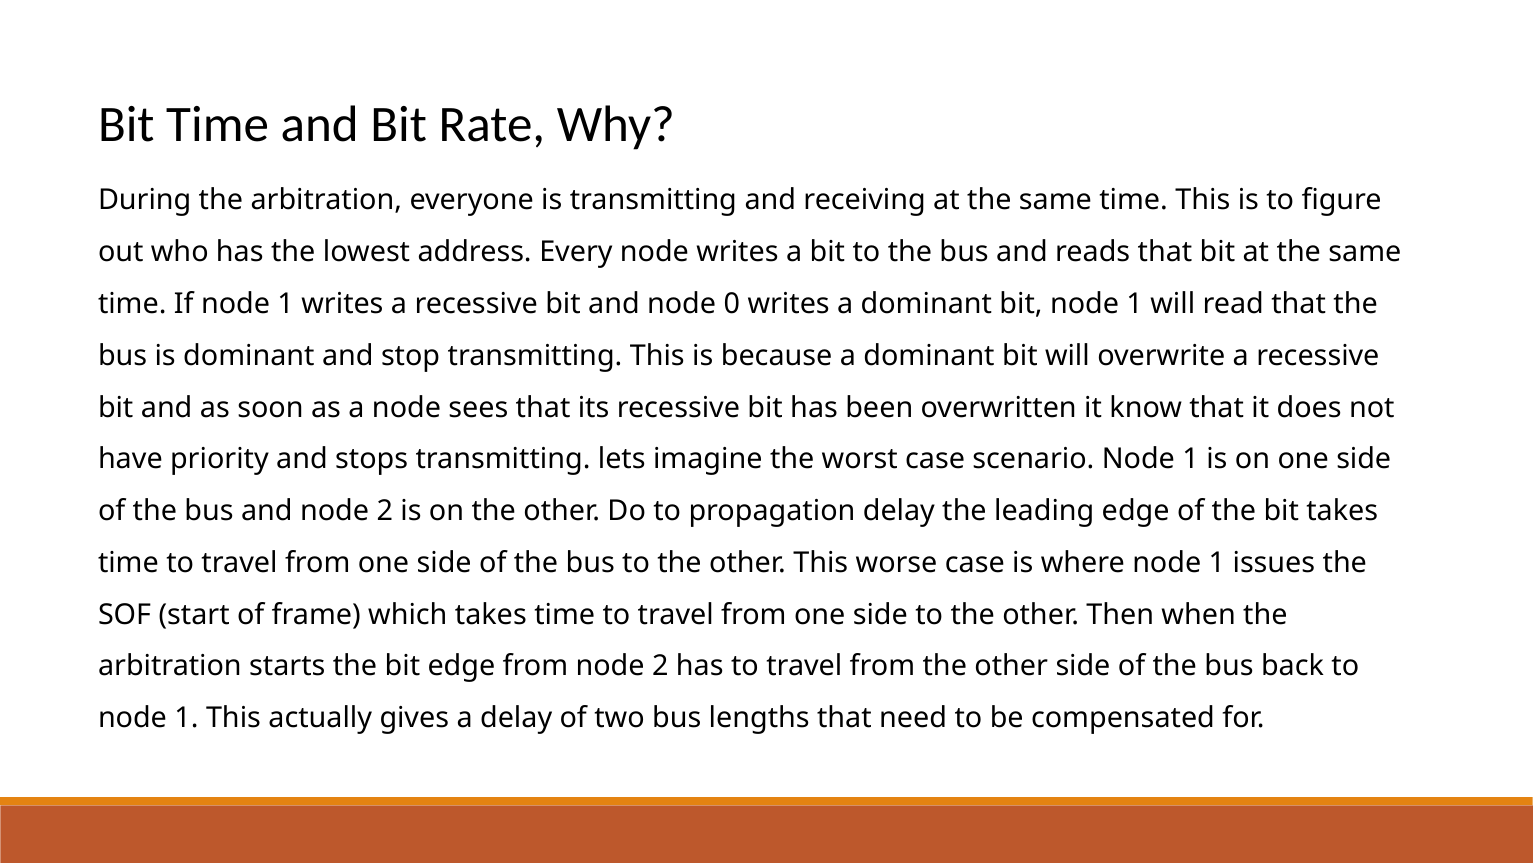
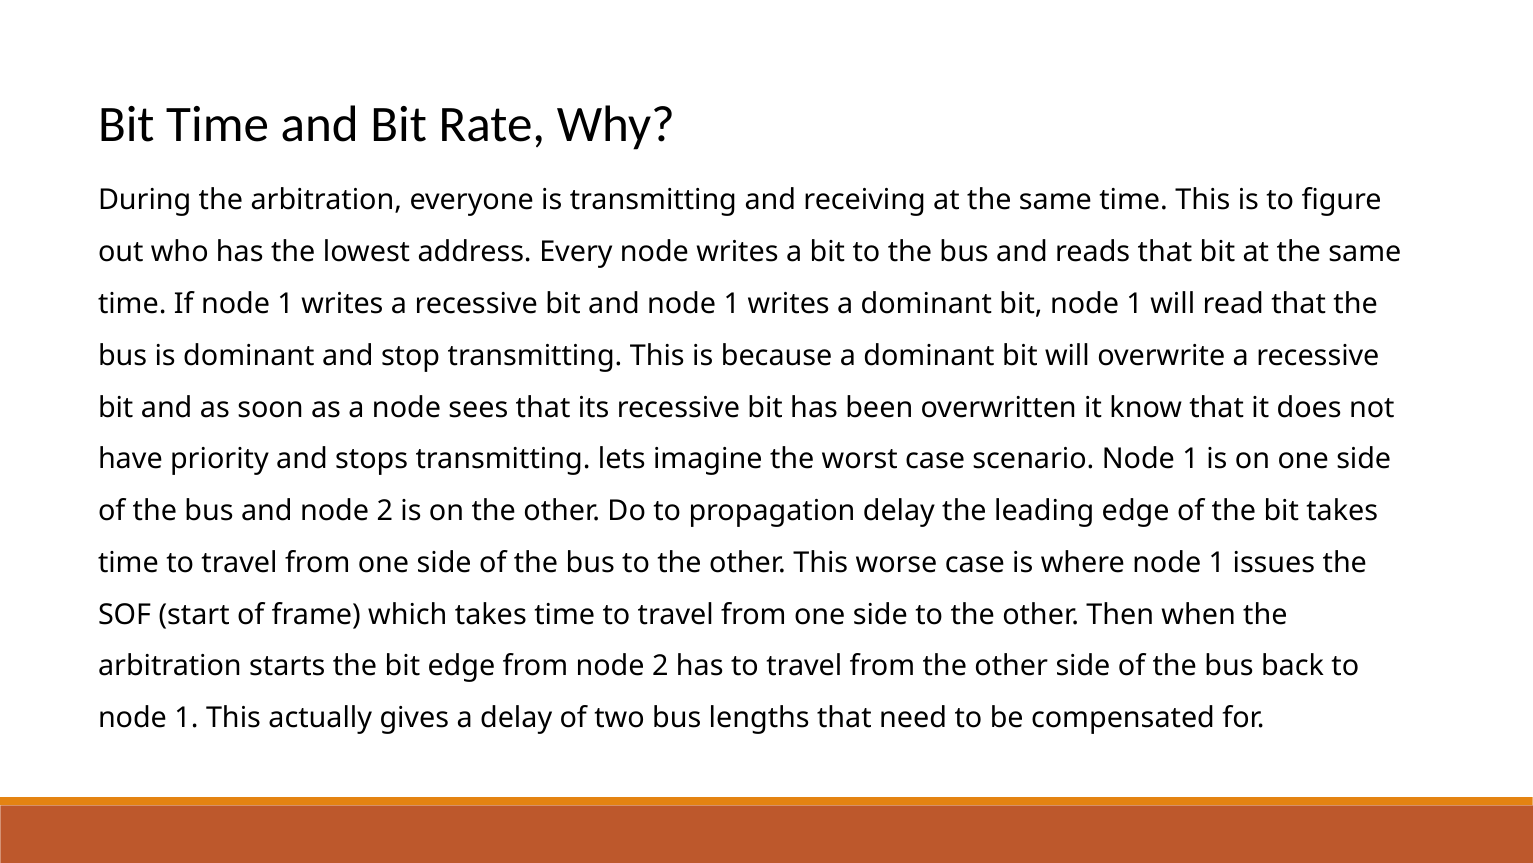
and node 0: 0 -> 1
